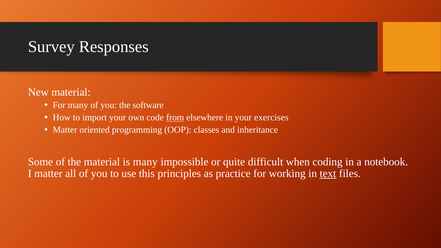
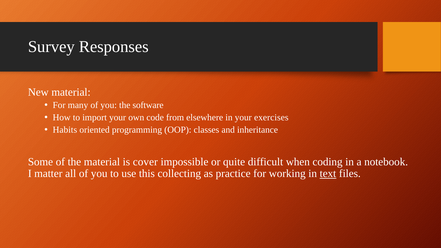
from underline: present -> none
Matter at (65, 130): Matter -> Habits
is many: many -> cover
principles: principles -> collecting
